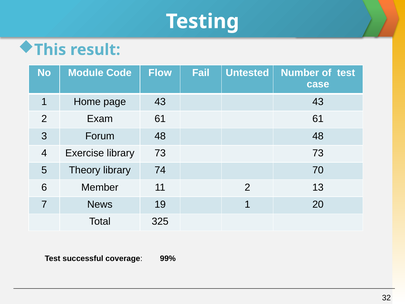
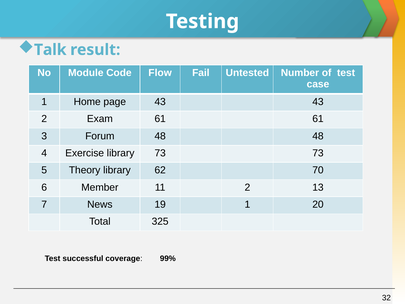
This: This -> Talk
74: 74 -> 62
